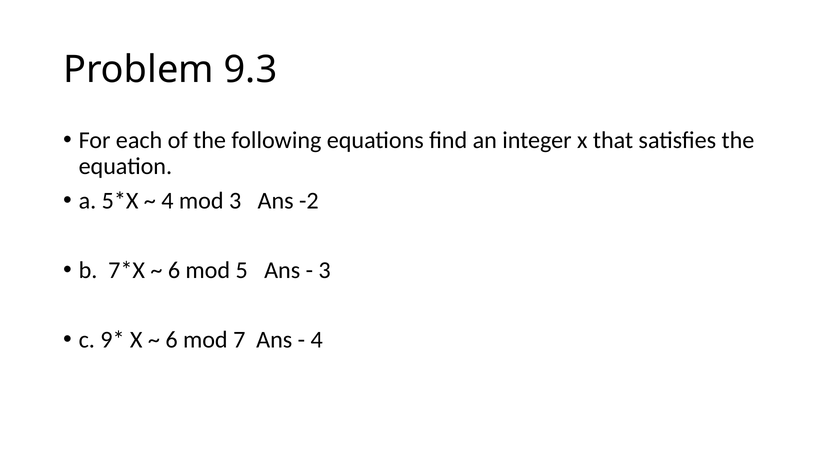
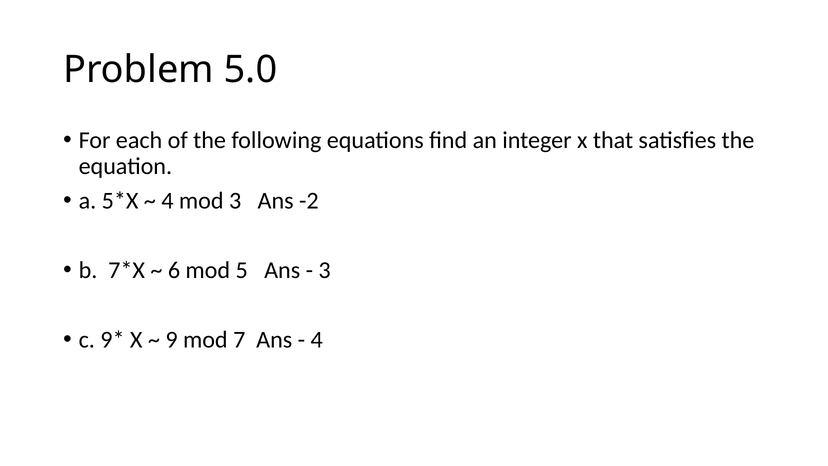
9.3: 9.3 -> 5.0
6 at (172, 340): 6 -> 9
